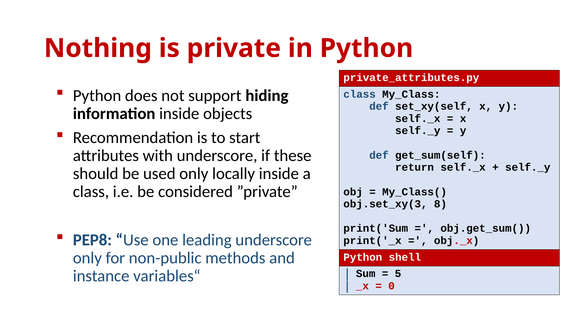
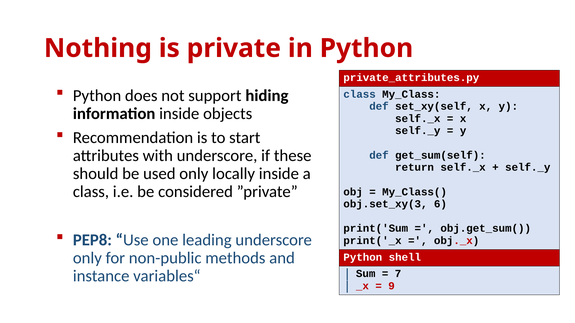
8: 8 -> 6
5: 5 -> 7
0: 0 -> 9
